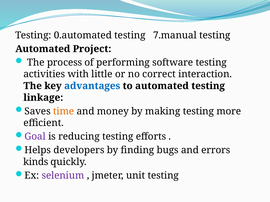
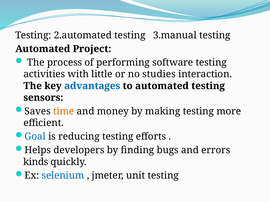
0.automated: 0.automated -> 2.automated
7.manual: 7.manual -> 3.manual
correct: correct -> studies
linkage: linkage -> sensors
Goal colour: purple -> blue
selenium colour: purple -> blue
